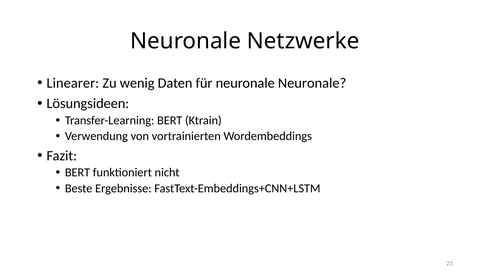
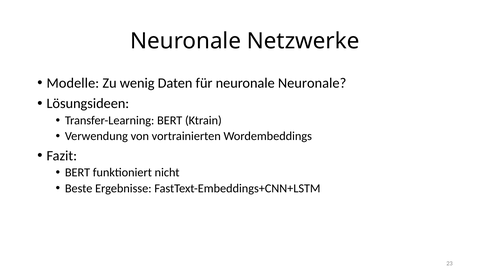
Linearer: Linearer -> Modelle
